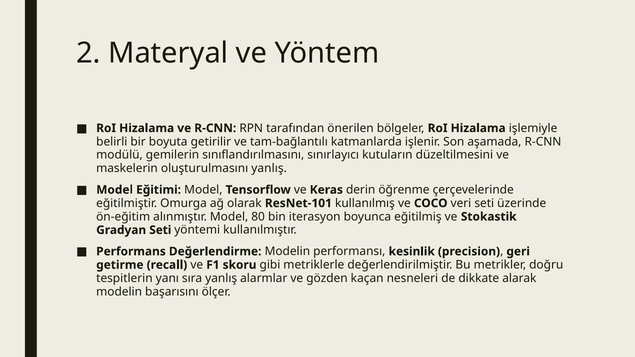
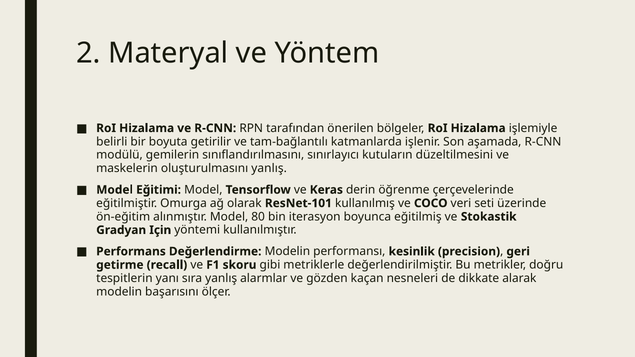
Gradyan Seti: Seti -> Için
